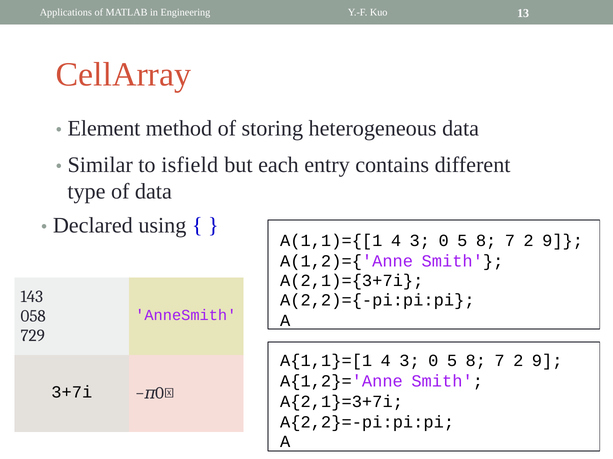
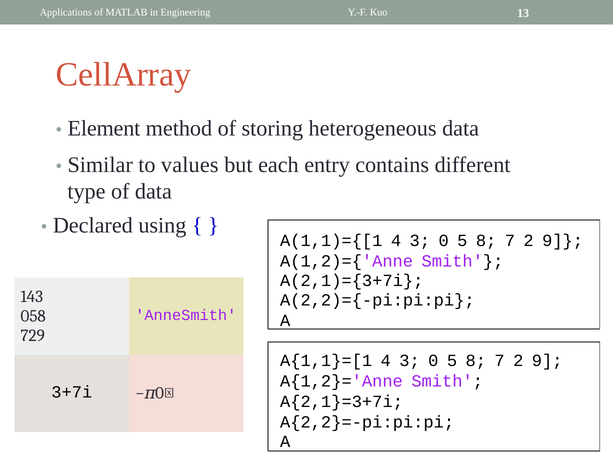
isfield: isfield -> values
